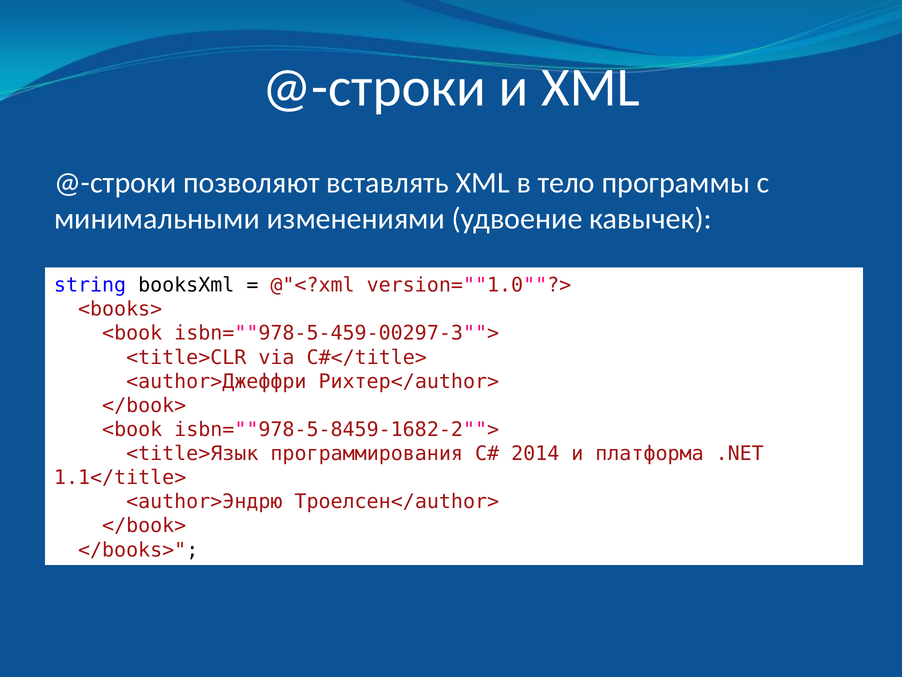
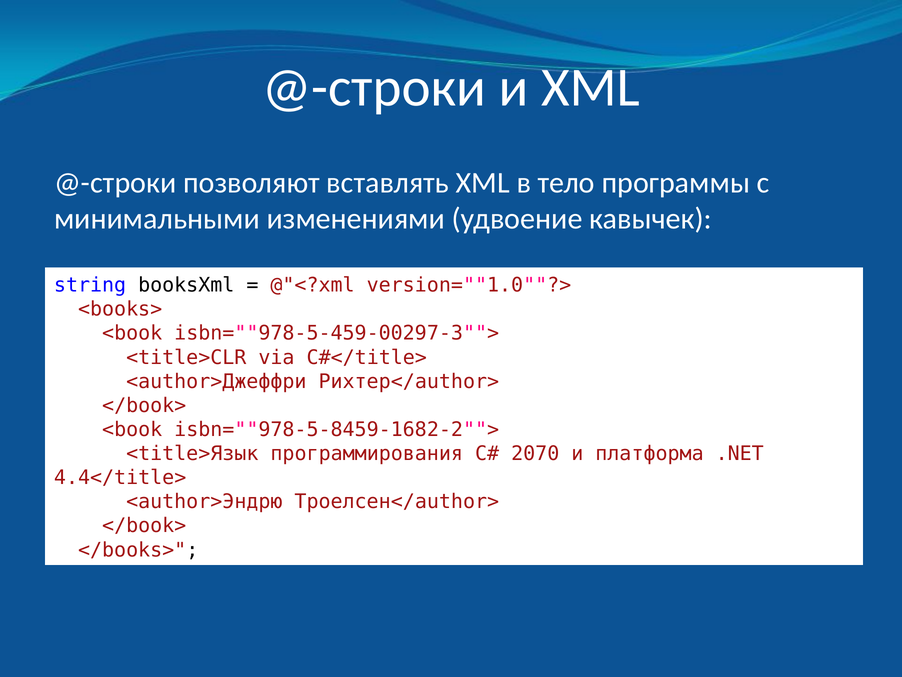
2014: 2014 -> 2070
1.1</title>: 1.1</title> -> 4.4</title>
